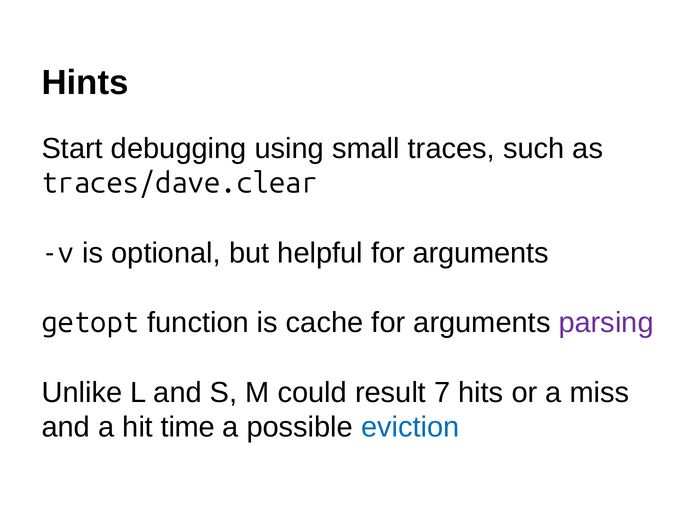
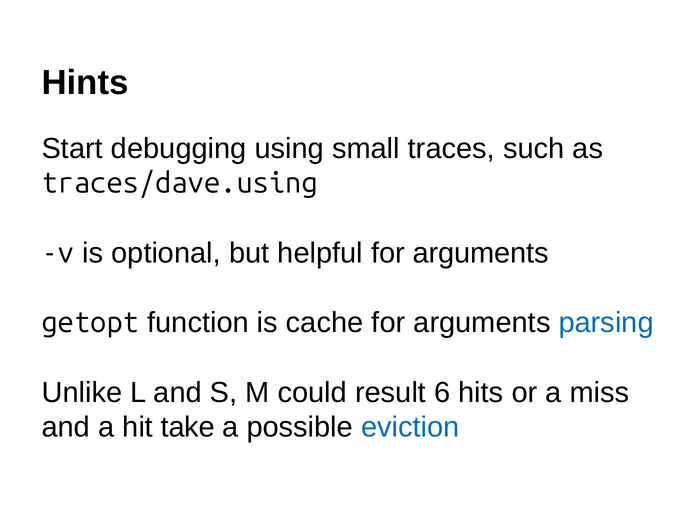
traces/dave.clear: traces/dave.clear -> traces/dave.using
parsing colour: purple -> blue
7: 7 -> 6
time: time -> take
